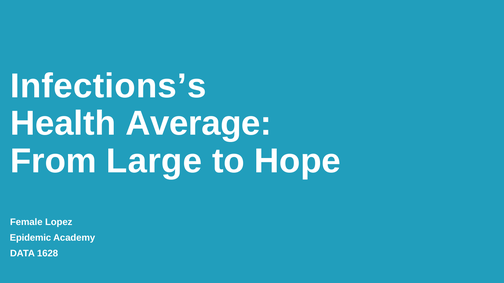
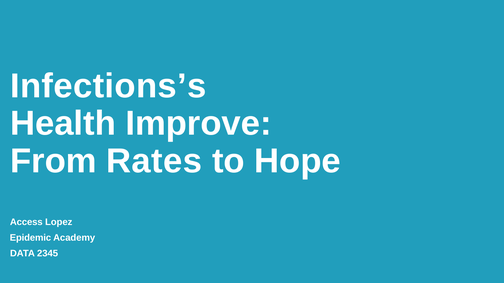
Average: Average -> Improve
Large: Large -> Rates
Female: Female -> Access
1628: 1628 -> 2345
